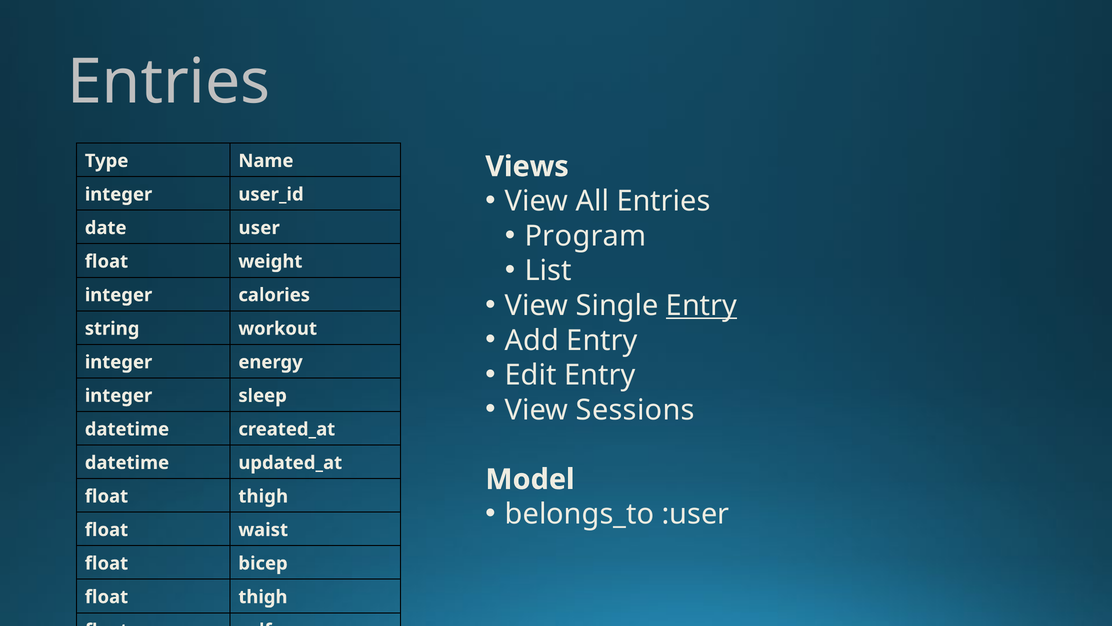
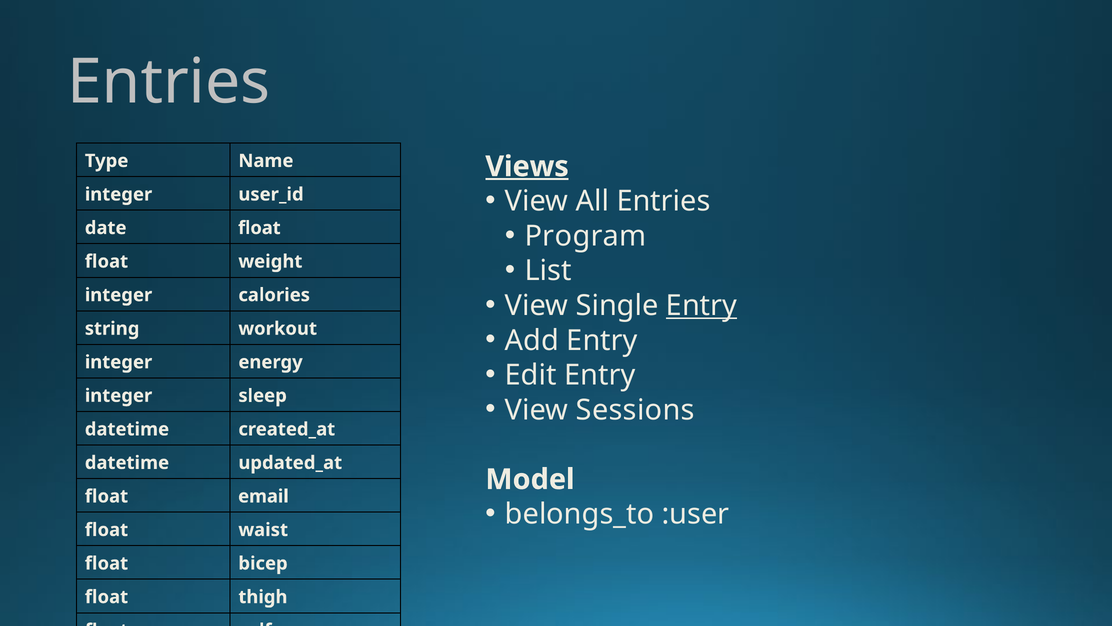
Views underline: none -> present
date user: user -> float
thigh at (263, 496): thigh -> email
